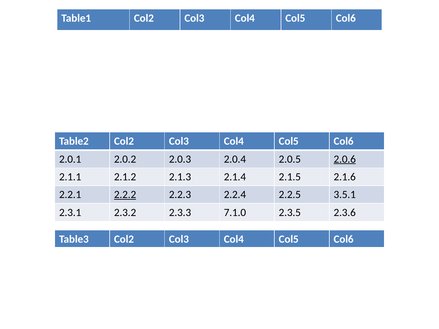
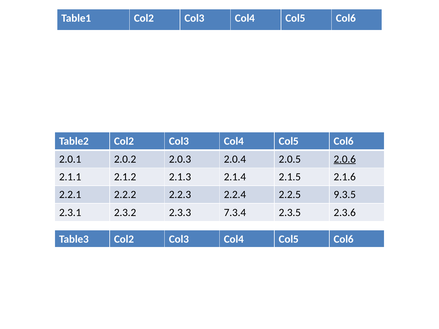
2.2.2 underline: present -> none
3.5.1: 3.5.1 -> 9.3.5
7.1.0: 7.1.0 -> 7.3.4
